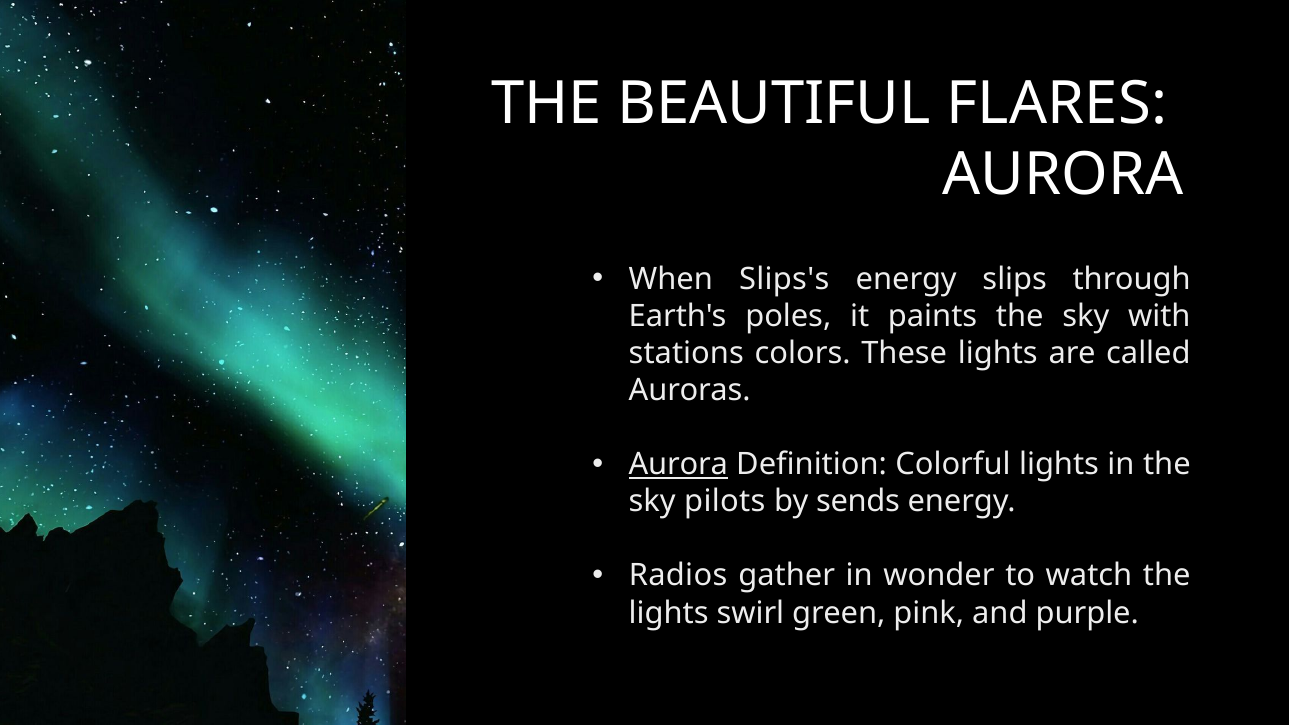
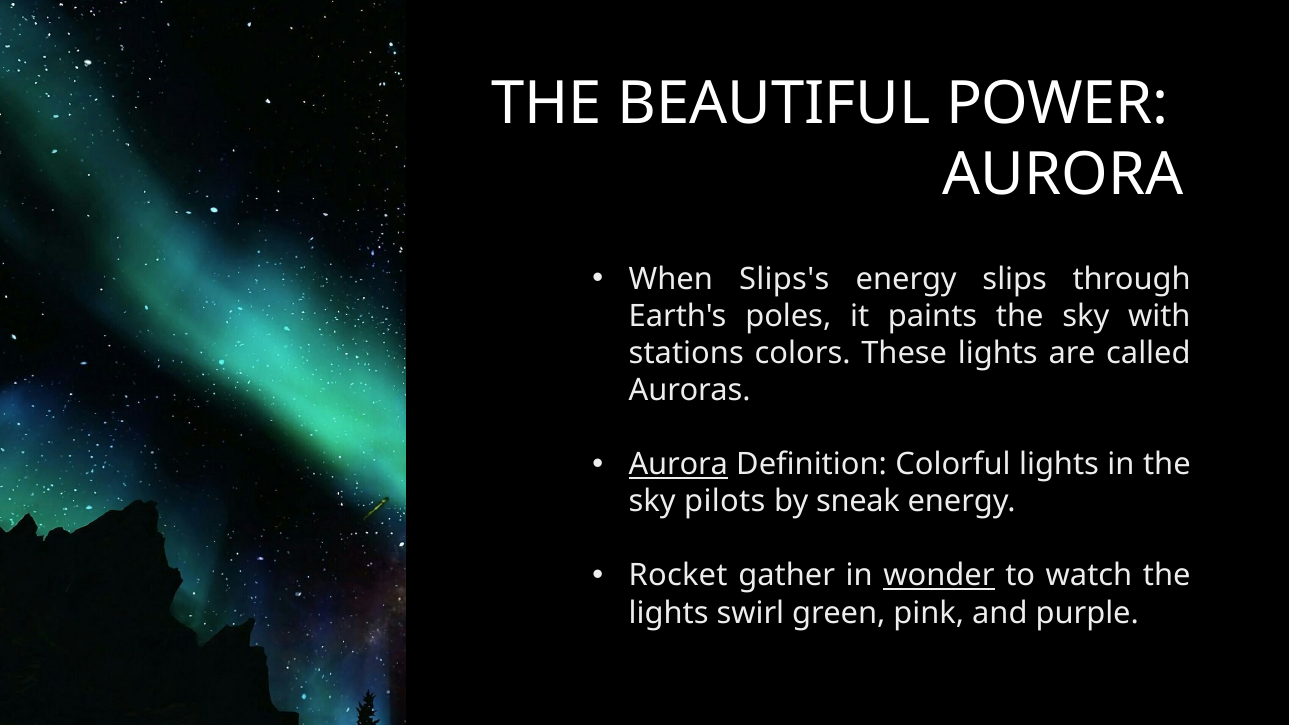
FLARES: FLARES -> POWER
sends: sends -> sneak
Radios: Radios -> Rocket
wonder underline: none -> present
